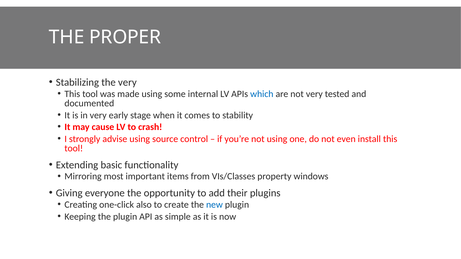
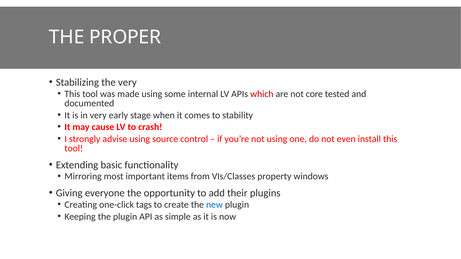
which colour: blue -> red
not very: very -> core
also: also -> tags
